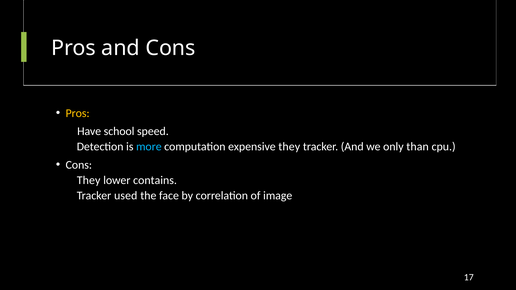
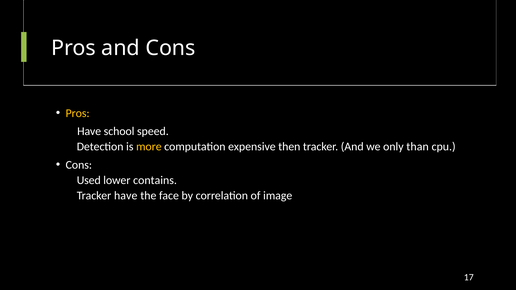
more colour: light blue -> yellow
expensive they: they -> then
They at (89, 180): They -> Used
Tracker used: used -> have
